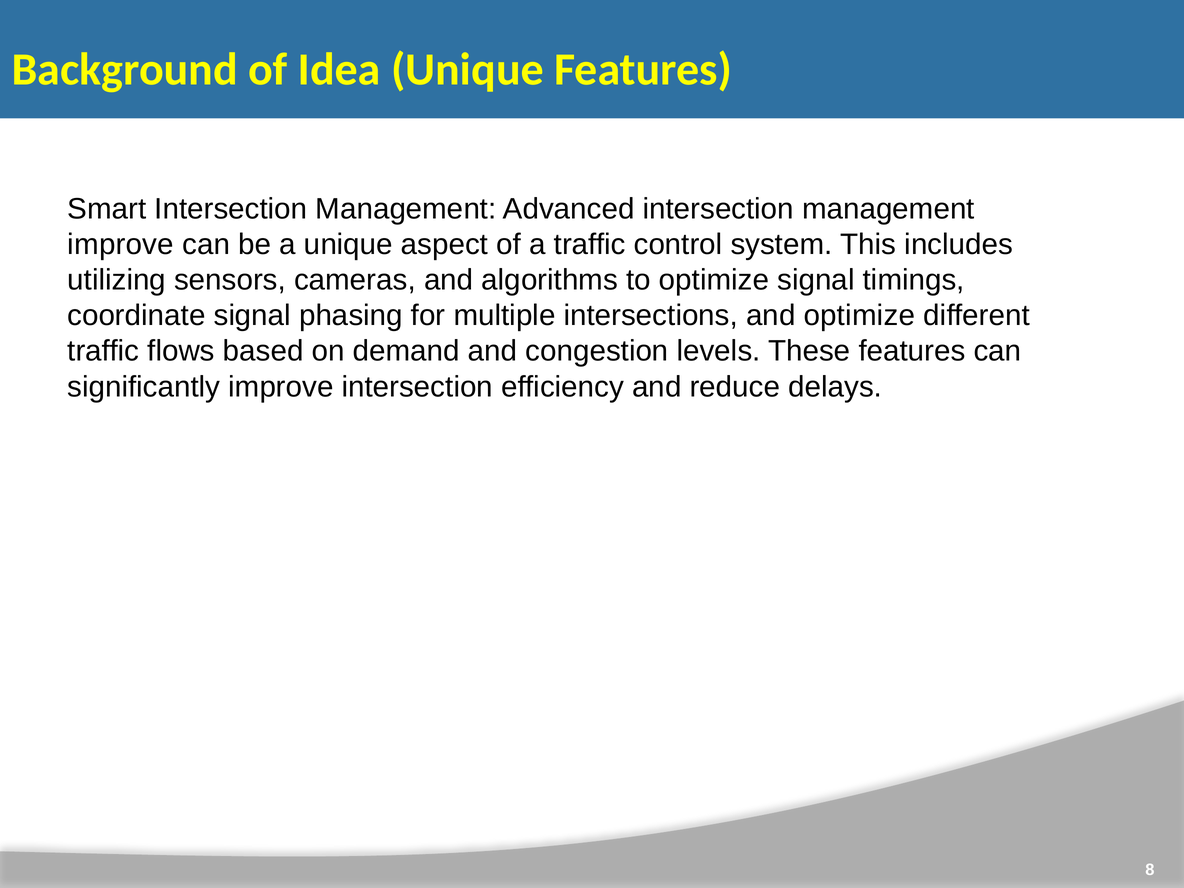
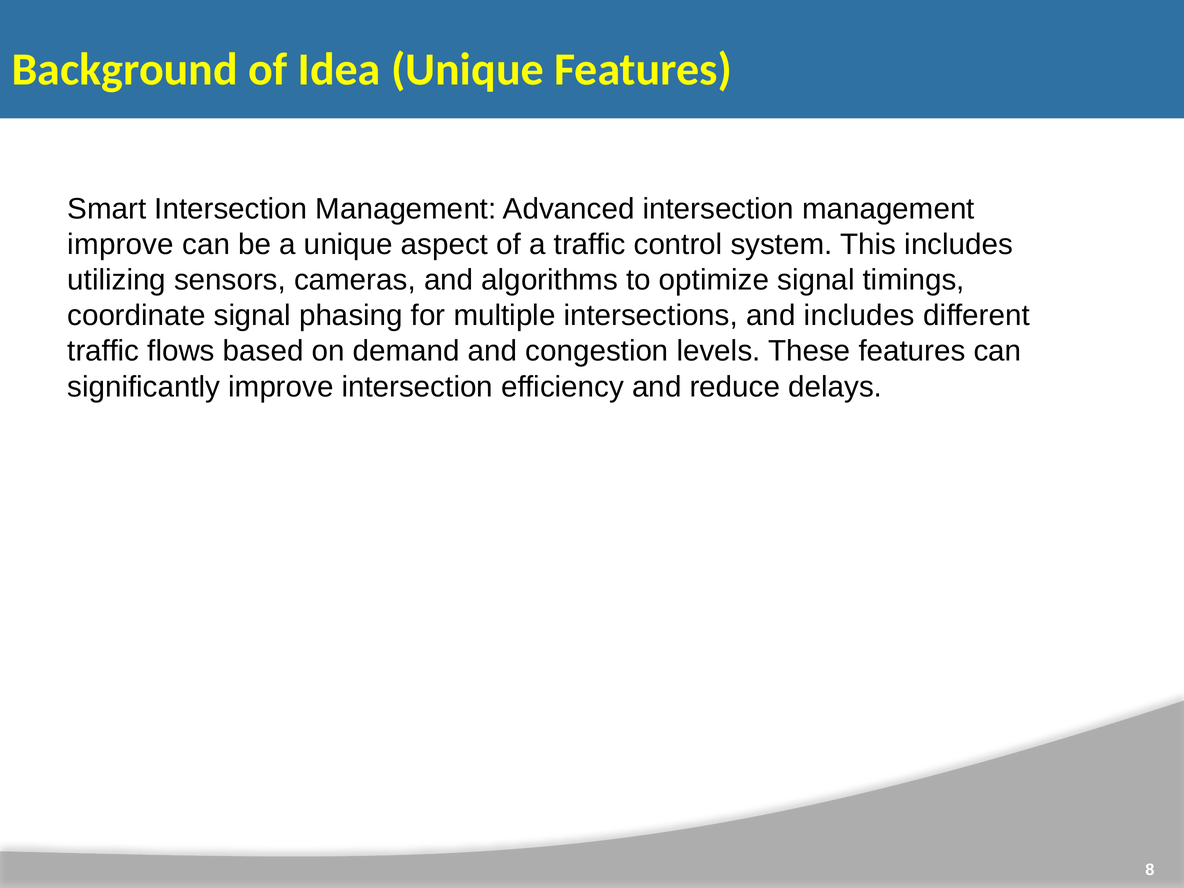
and optimize: optimize -> includes
